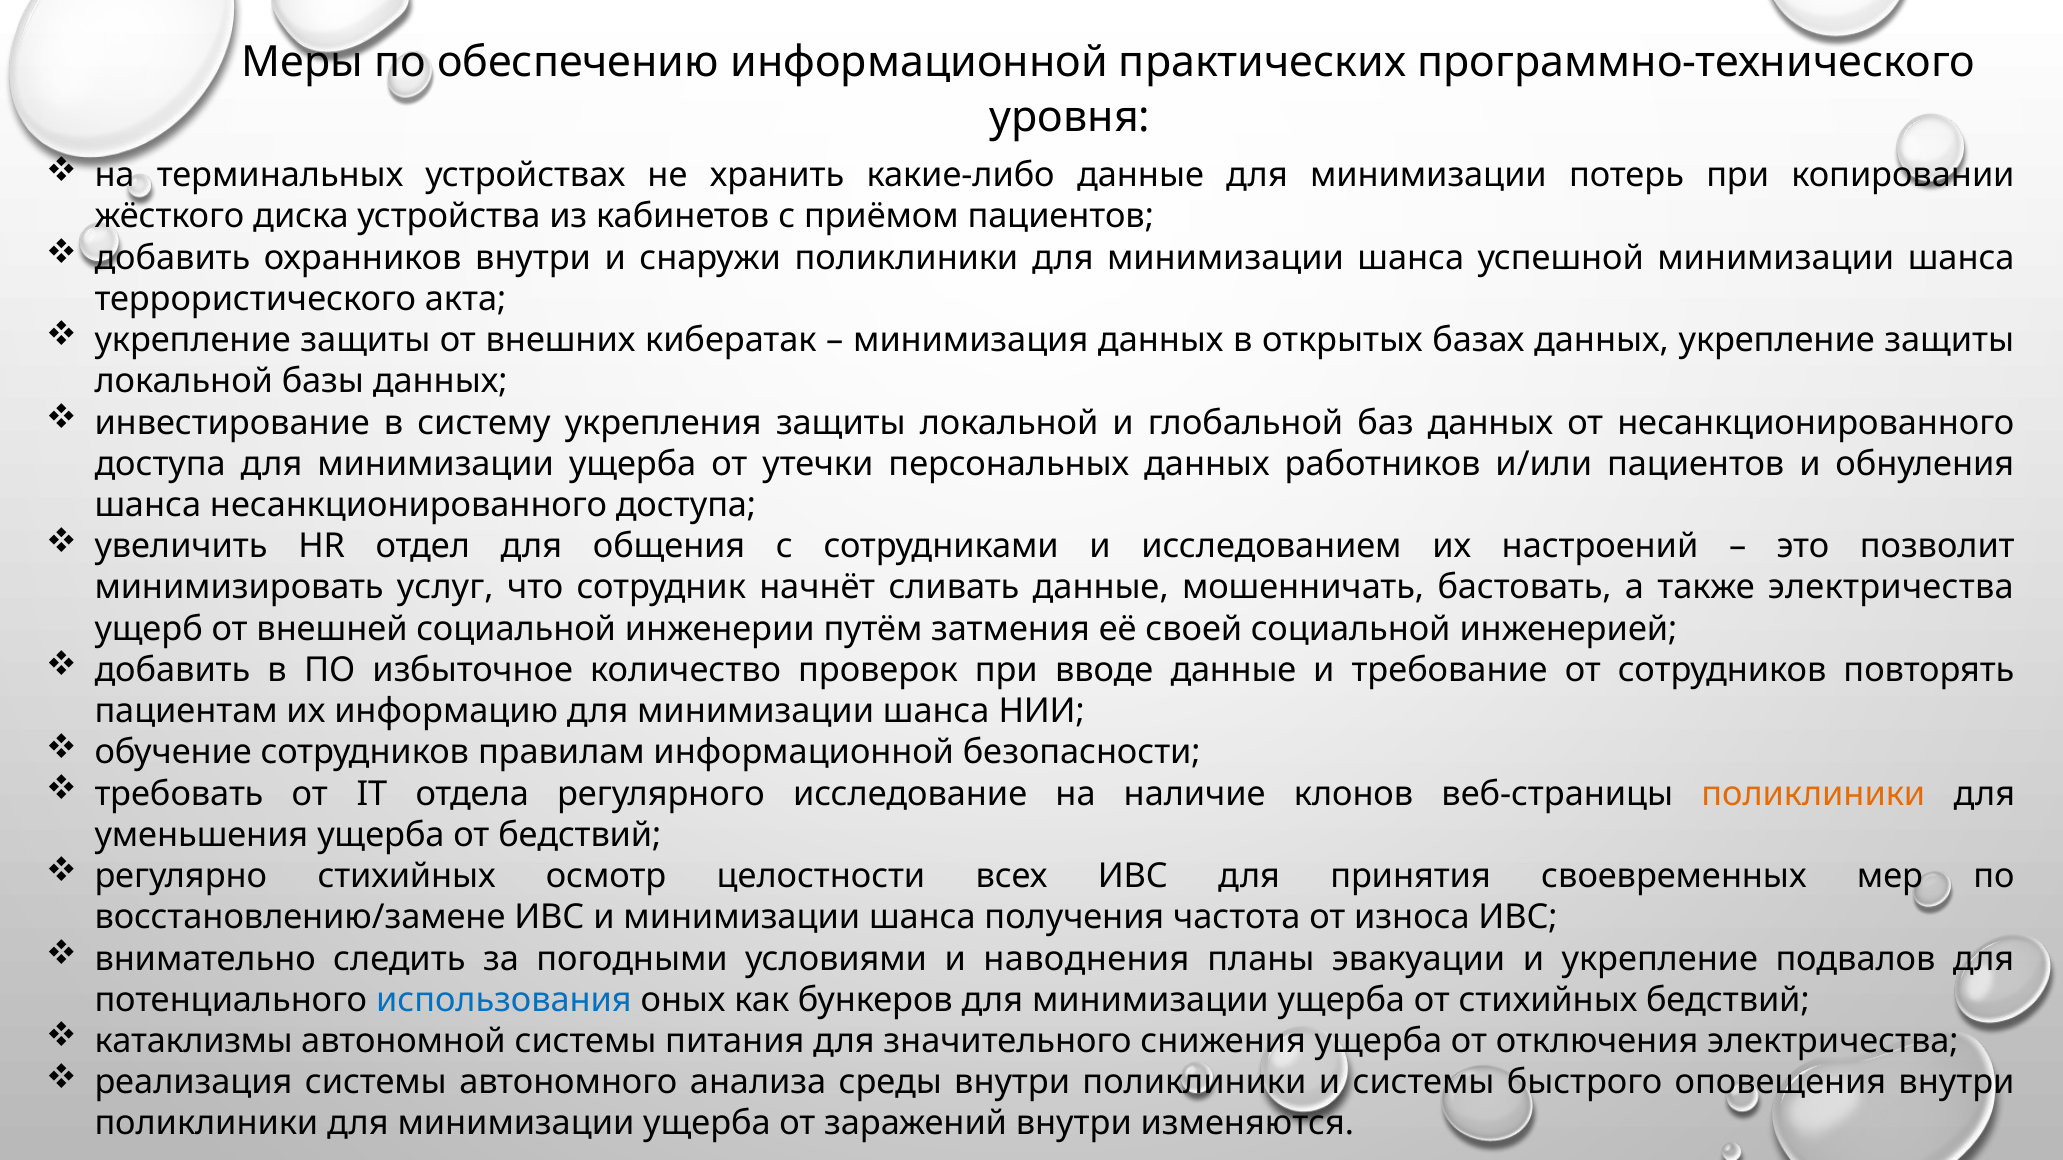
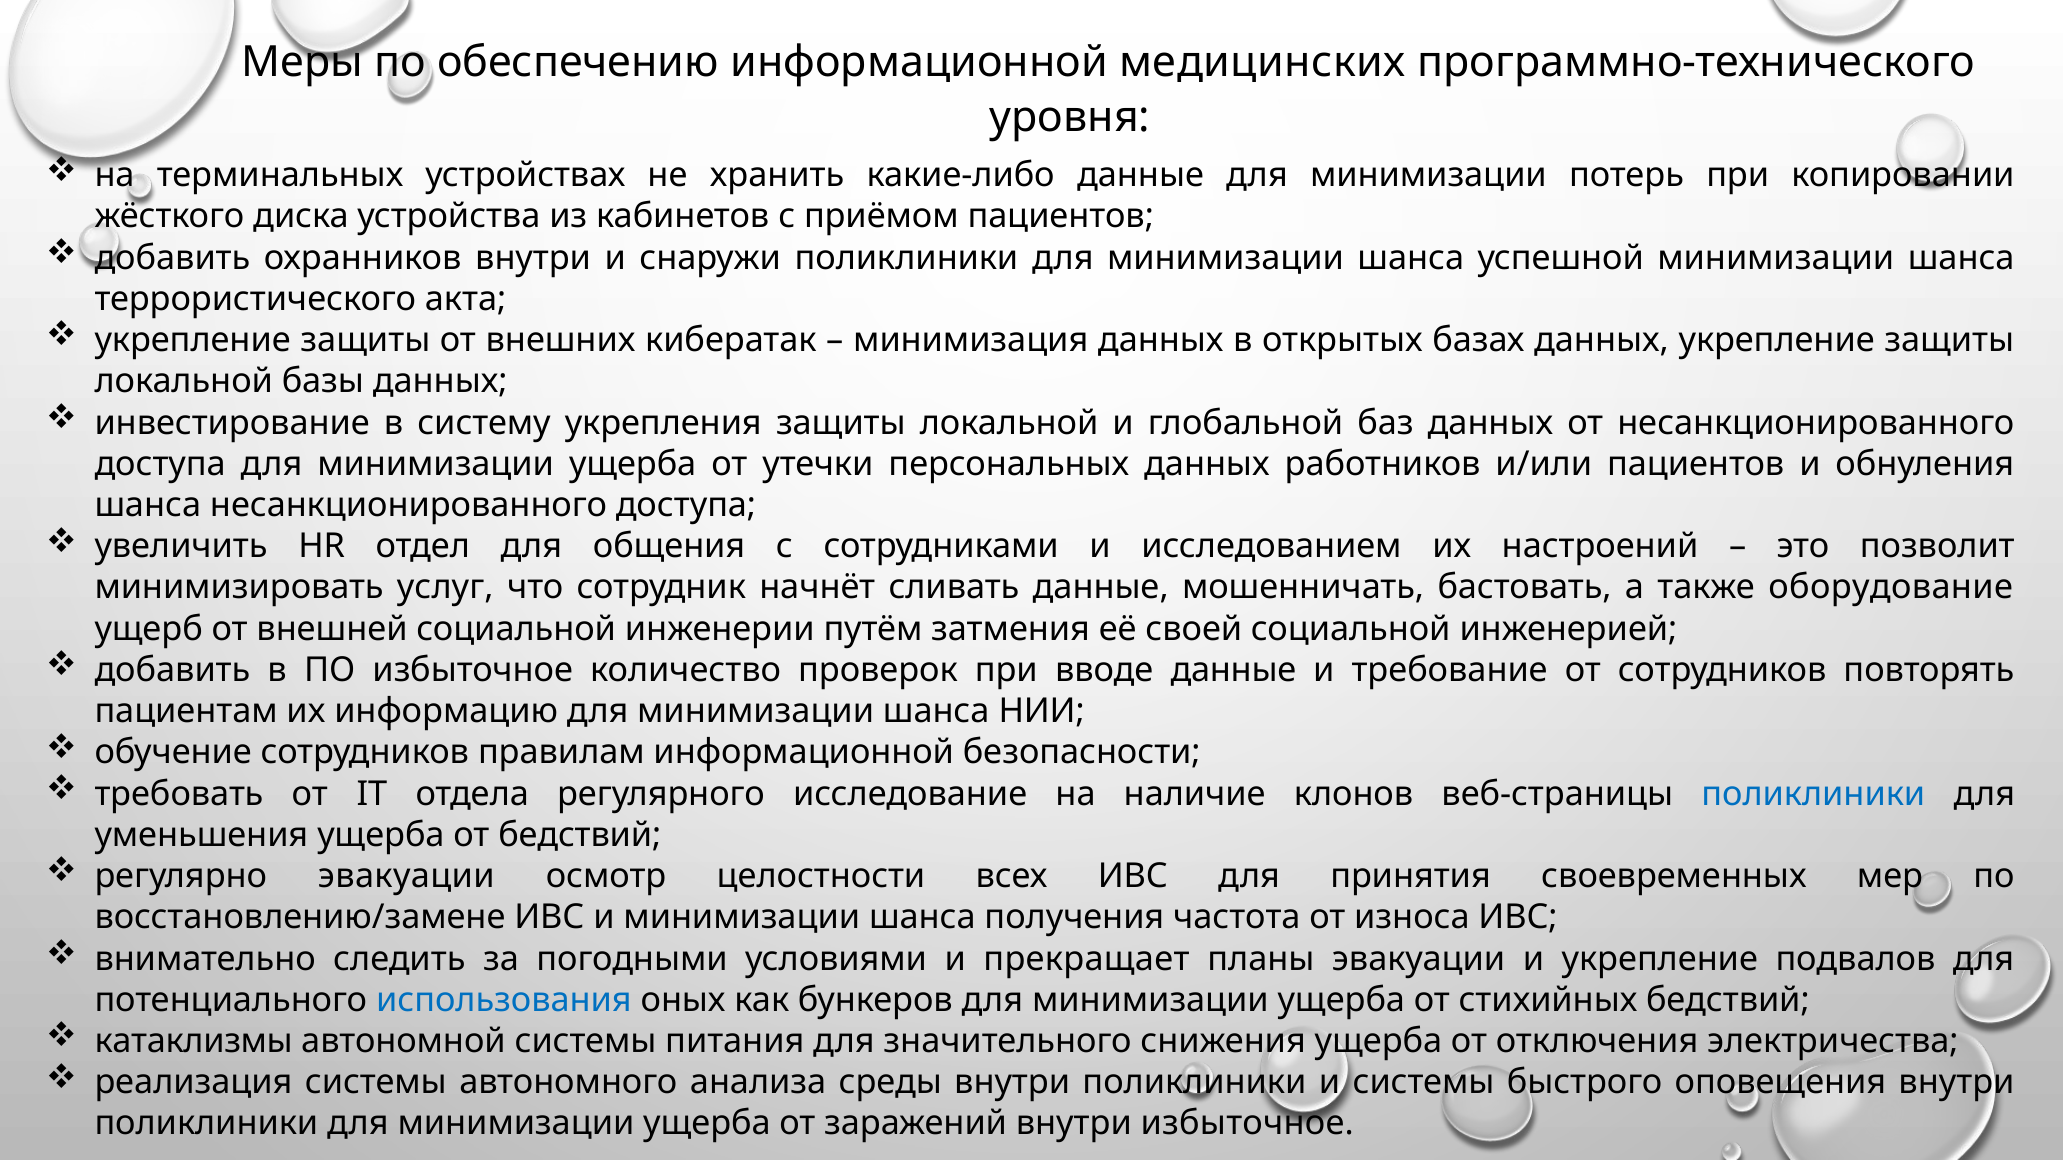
практических: практических -> медицинских
также электричества: электричества -> оборудование
поликлиники at (1813, 794) colour: orange -> blue
регулярно стихийных: стихийных -> эвакуации
наводнения: наводнения -> прекращает
внутри изменяются: изменяются -> избыточное
